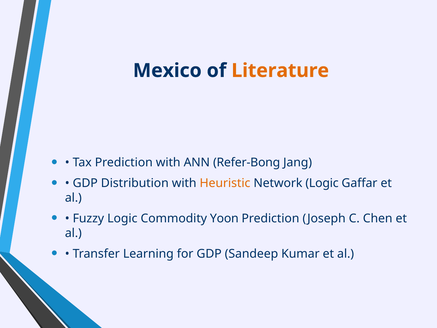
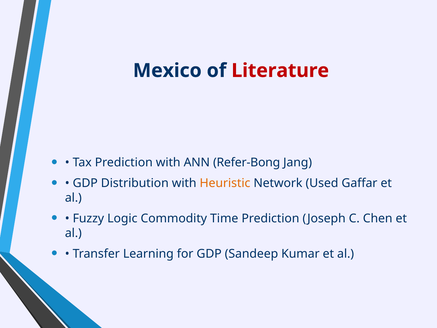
Literature colour: orange -> red
Network Logic: Logic -> Used
Yoon: Yoon -> Time
